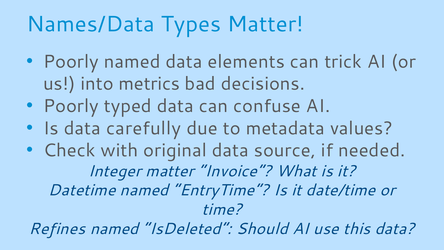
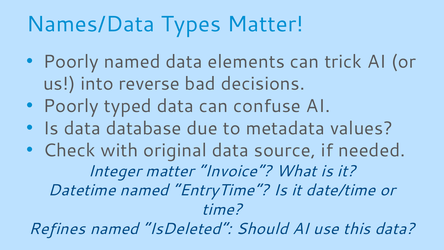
metrics: metrics -> reverse
carefully: carefully -> database
